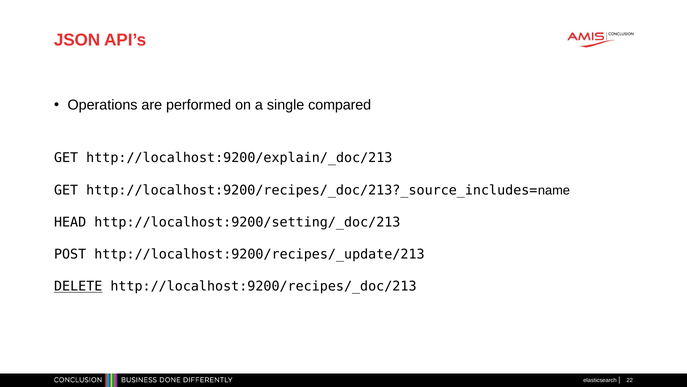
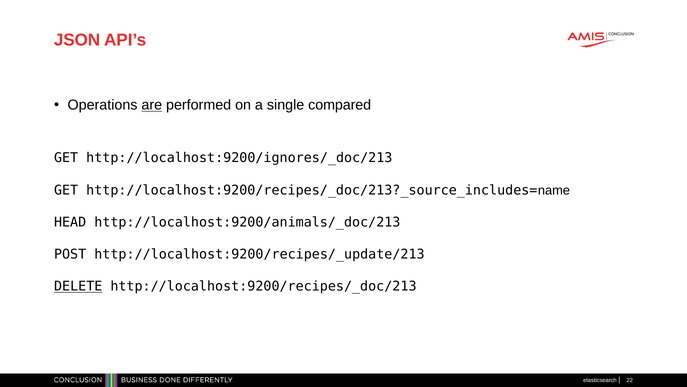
are underline: none -> present
http://localhost:9200/explain/_doc/213: http://localhost:9200/explain/_doc/213 -> http://localhost:9200/ignores/_doc/213
http://localhost:9200/setting/_doc/213: http://localhost:9200/setting/_doc/213 -> http://localhost:9200/animals/_doc/213
